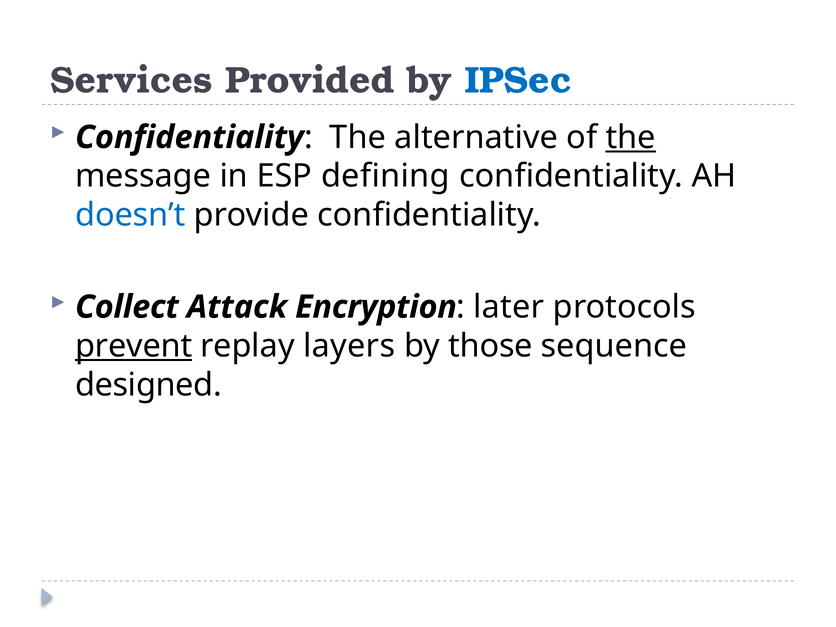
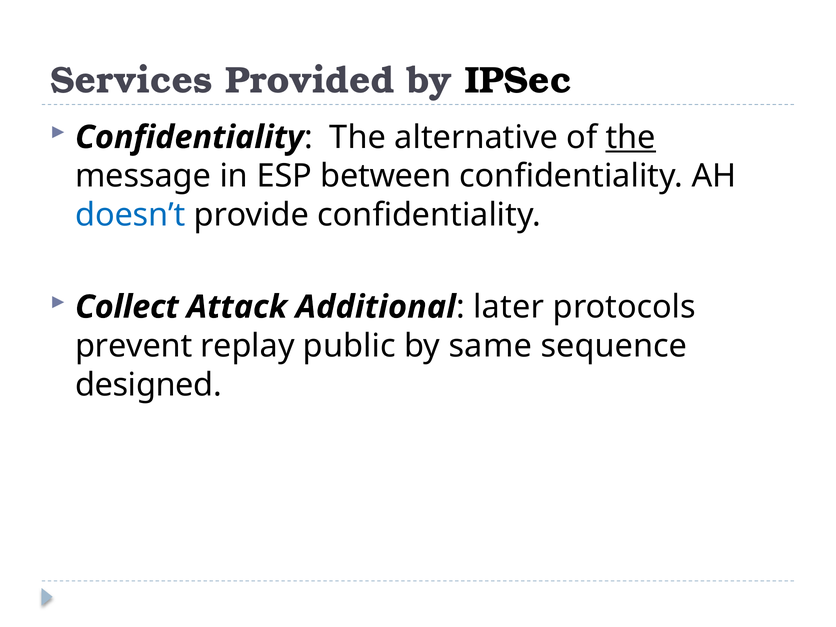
IPSec colour: blue -> black
defining: defining -> between
Encryption: Encryption -> Additional
prevent underline: present -> none
layers: layers -> public
those: those -> same
